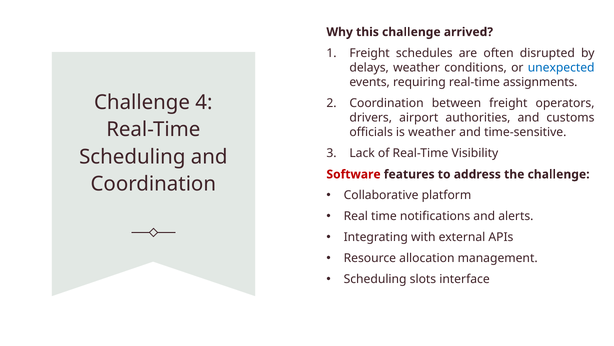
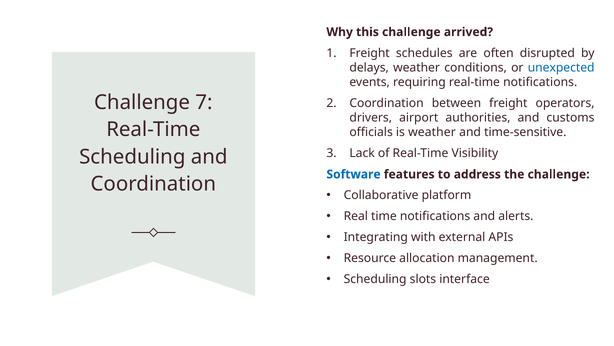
real-time assignments: assignments -> notifications
4: 4 -> 7
Software colour: red -> blue
